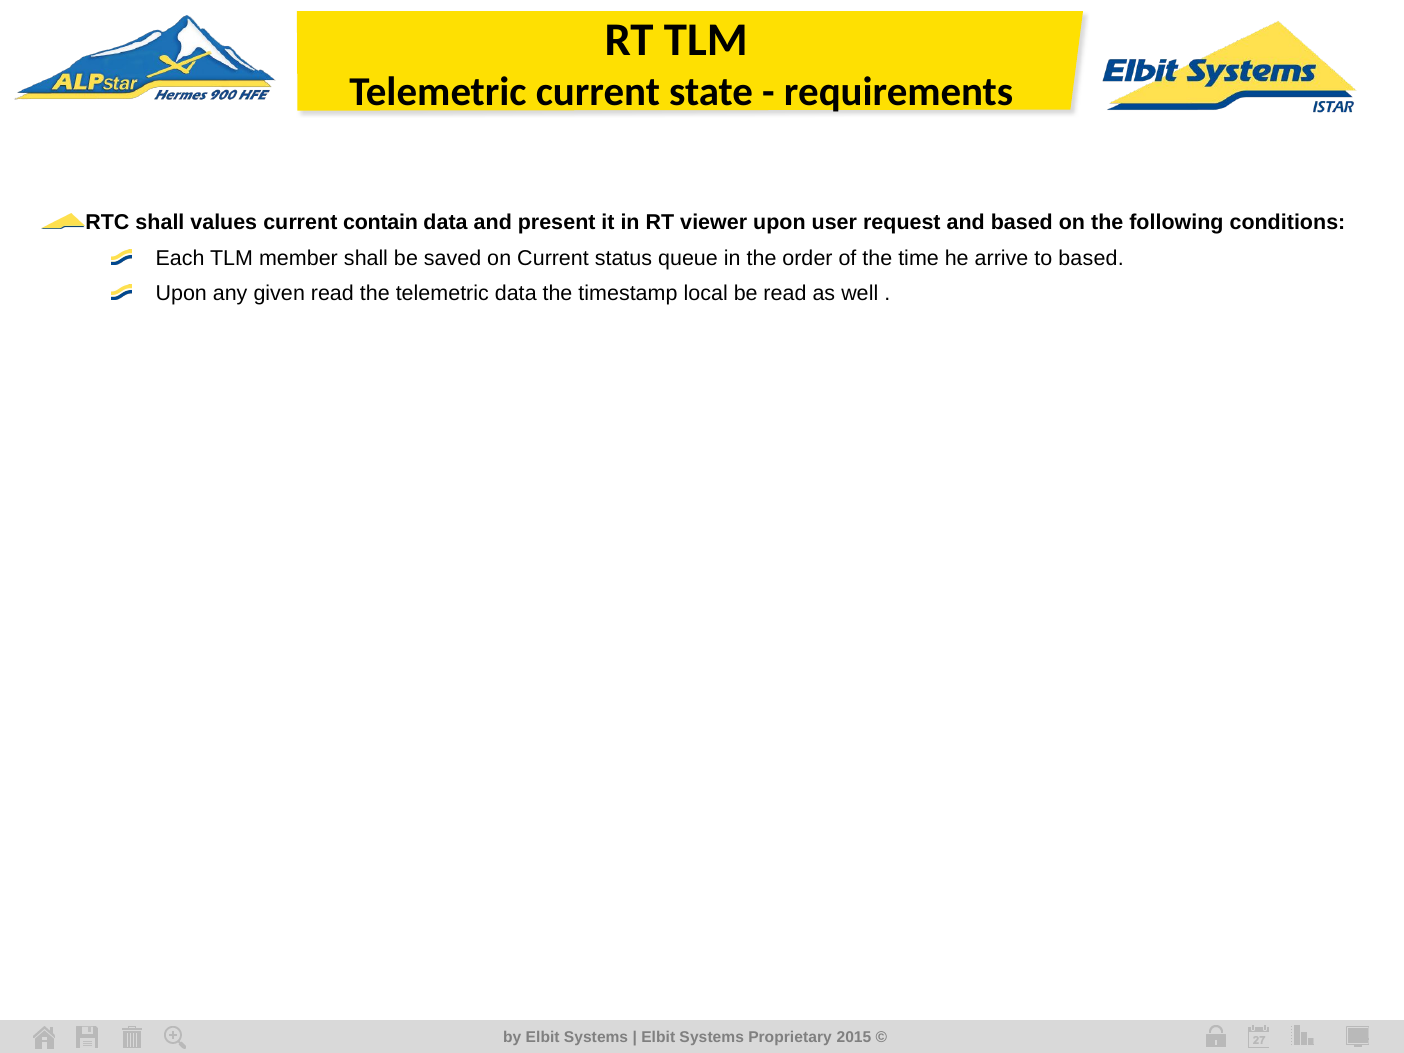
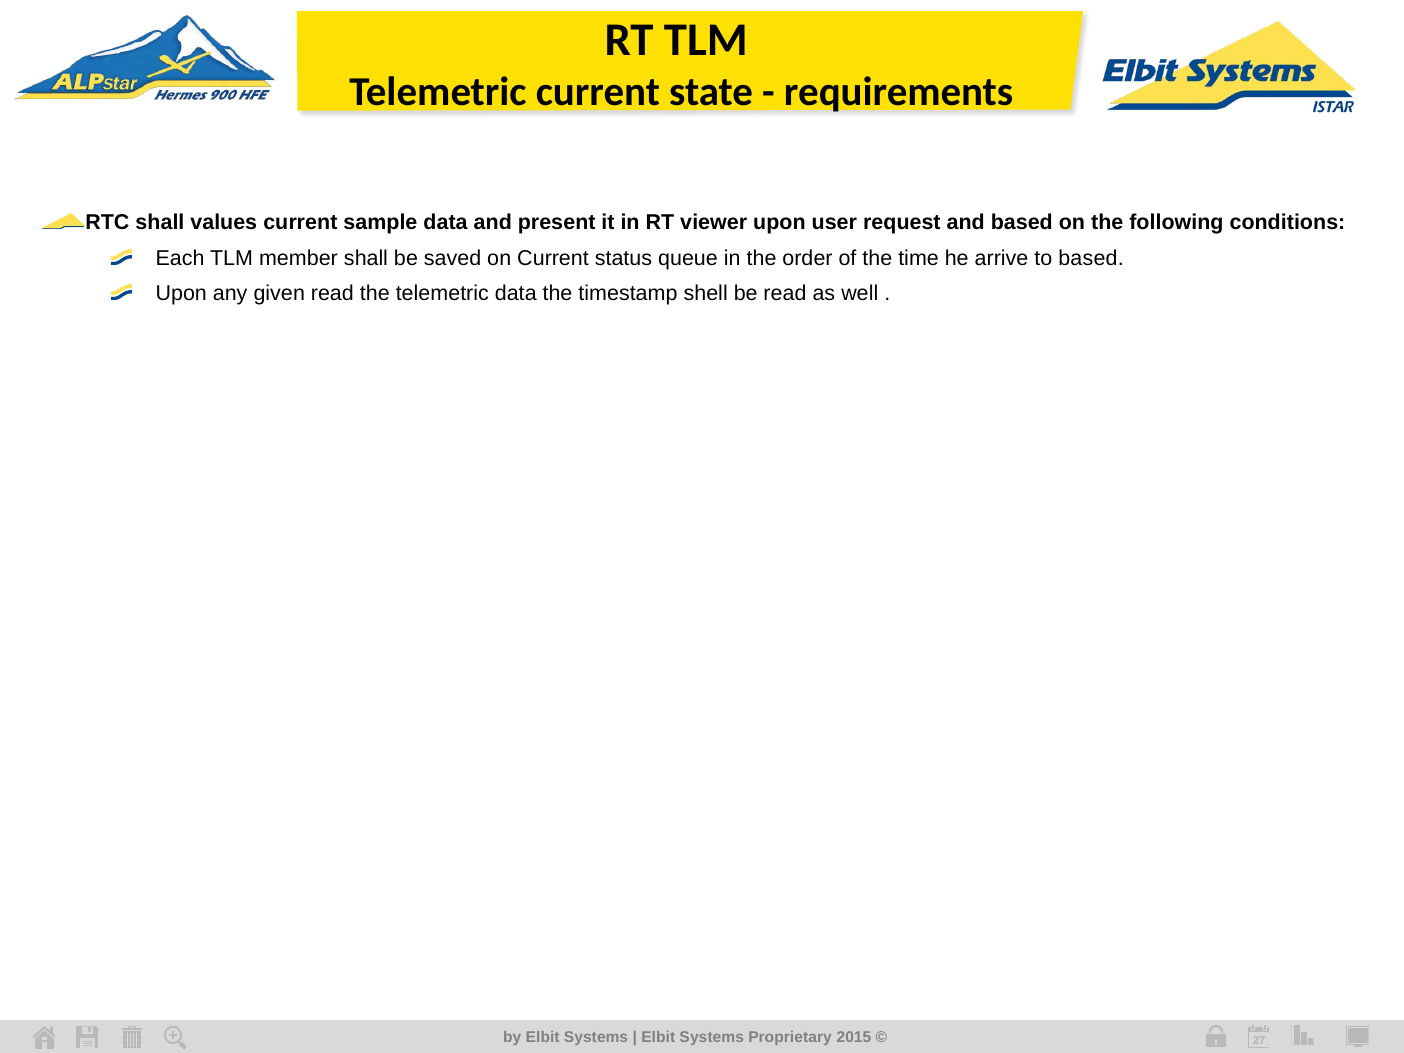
contain: contain -> sample
local: local -> shell
